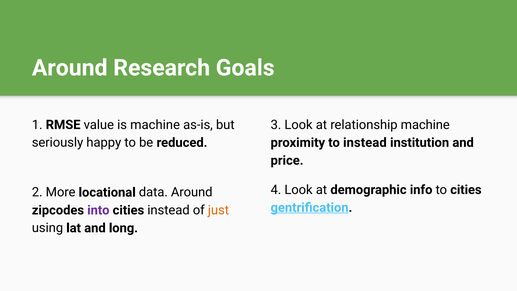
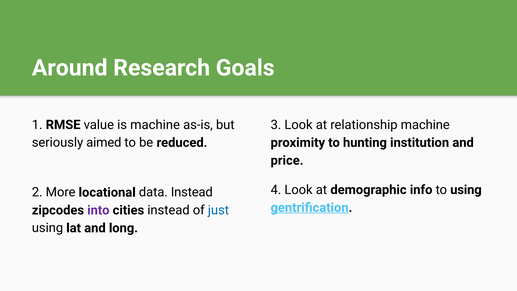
happy: happy -> aimed
to instead: instead -> hunting
to cities: cities -> using
data Around: Around -> Instead
just colour: orange -> blue
